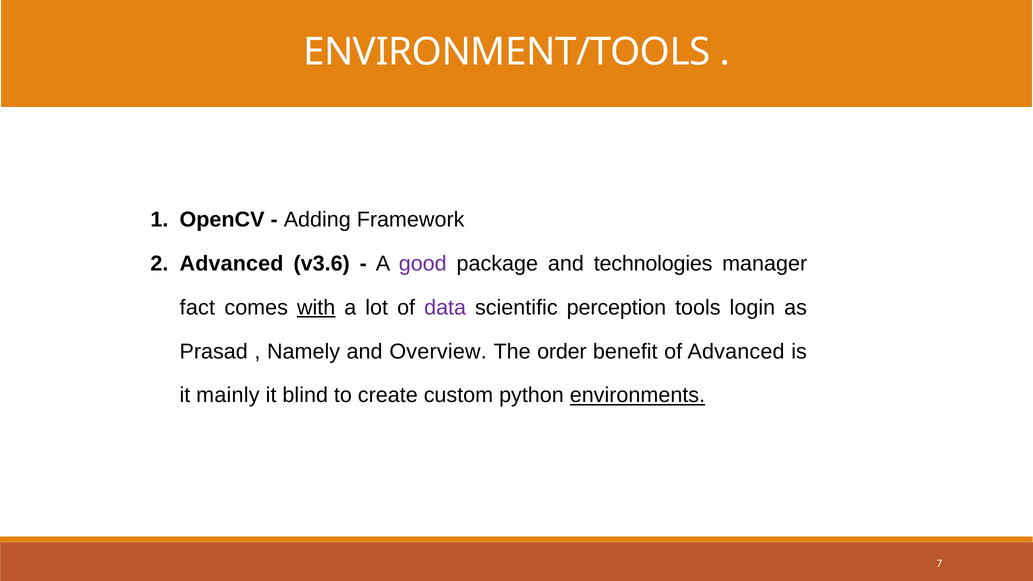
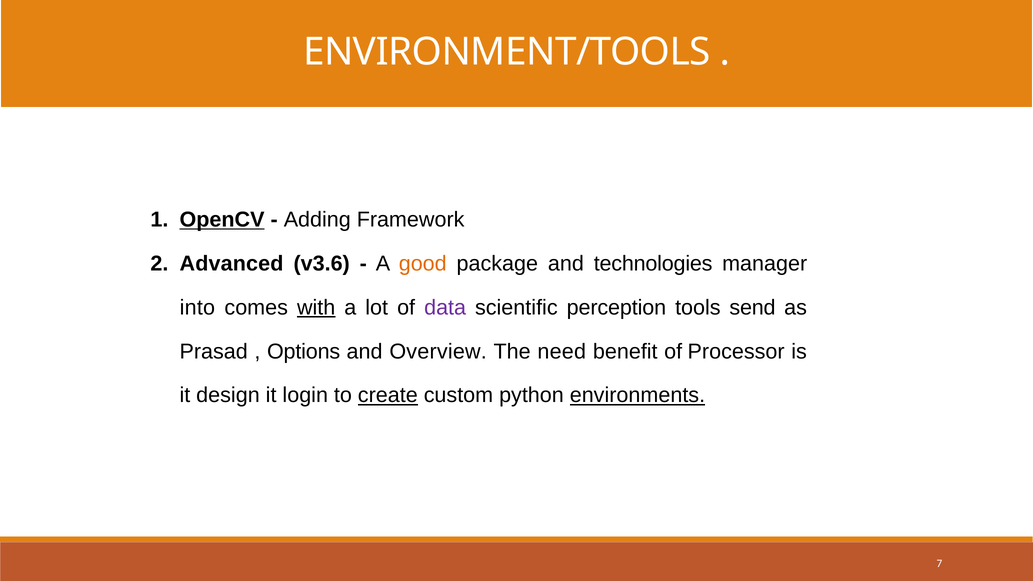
OpenCV underline: none -> present
good colour: purple -> orange
fact: fact -> into
login: login -> send
Namely: Namely -> Options
order: order -> need
of Advanced: Advanced -> Processor
mainly: mainly -> design
blind: blind -> login
create underline: none -> present
